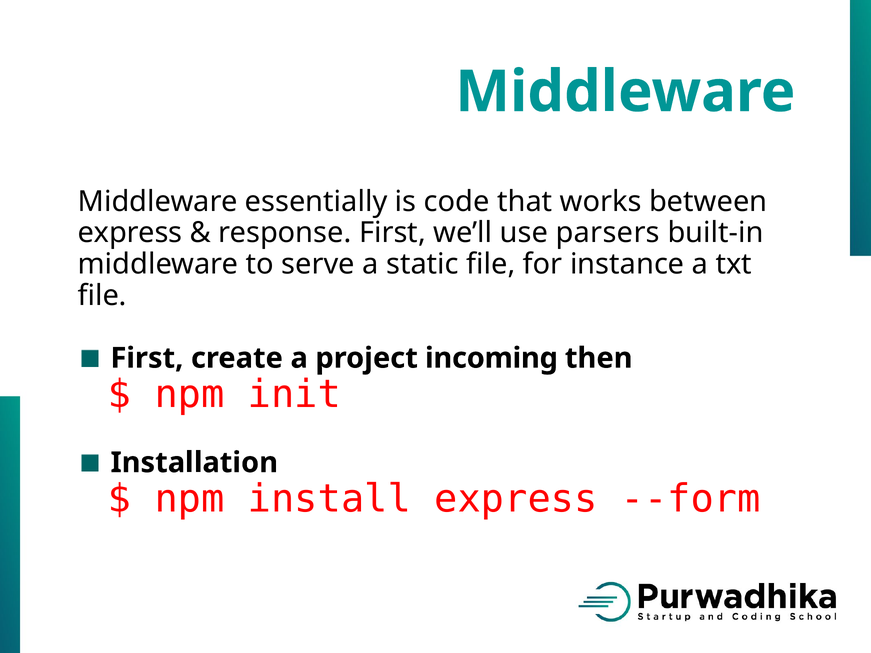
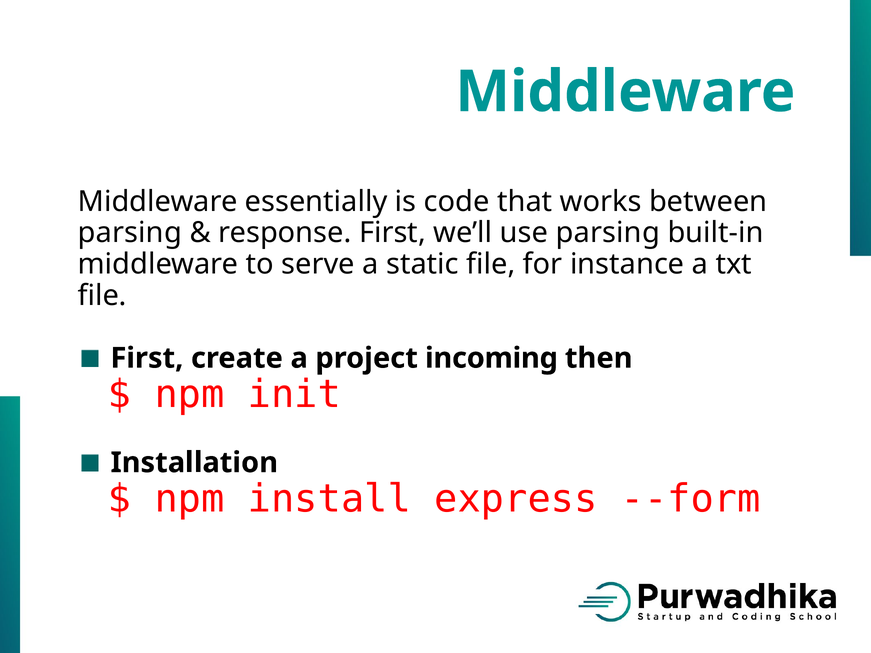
express at (130, 233): express -> parsing
use parsers: parsers -> parsing
